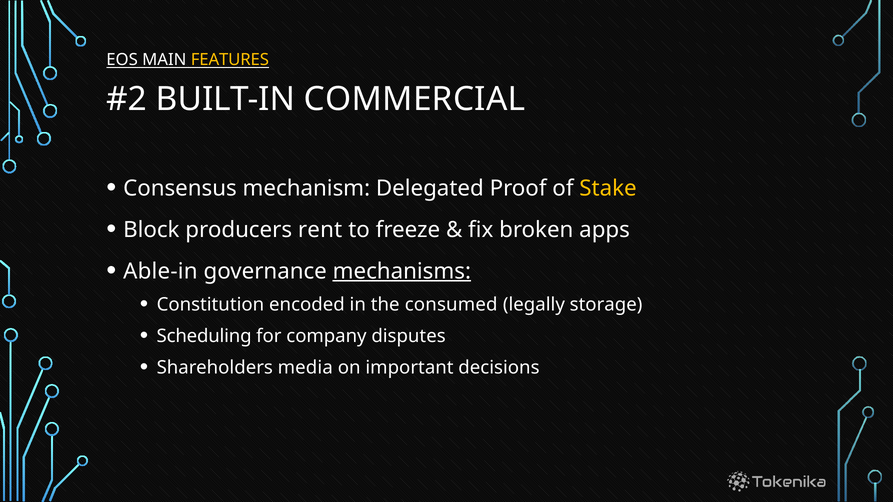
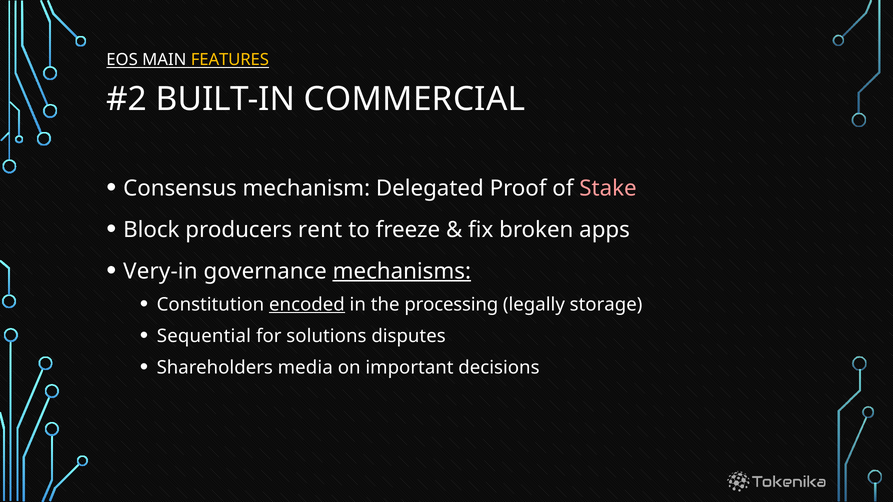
Stake colour: yellow -> pink
Able-in: Able-in -> Very-in
encoded underline: none -> present
consumed: consumed -> processing
Scheduling: Scheduling -> Sequential
company: company -> solutions
